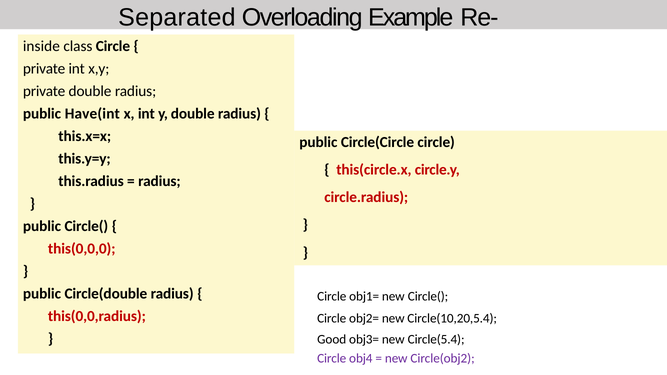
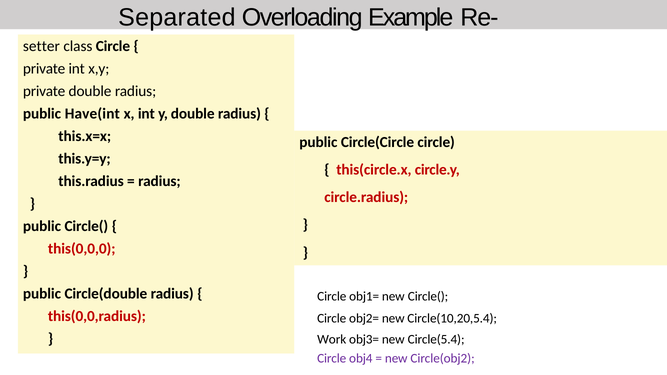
inside: inside -> setter
Good: Good -> Work
